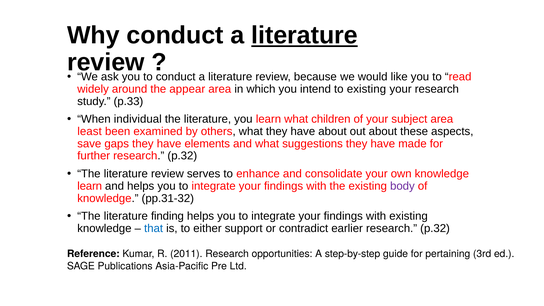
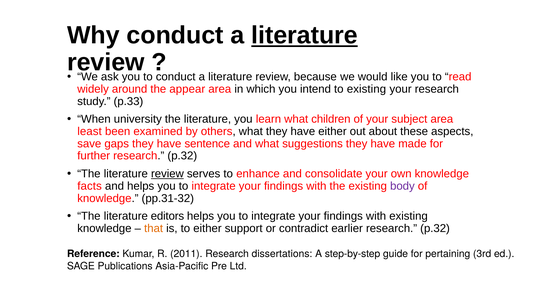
individual: individual -> university
have about: about -> either
elements: elements -> sentence
review at (167, 174) underline: none -> present
learn at (90, 186): learn -> facts
finding: finding -> editors
that colour: blue -> orange
opportunities: opportunities -> dissertations
